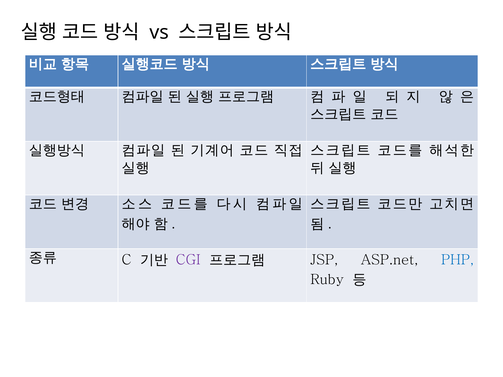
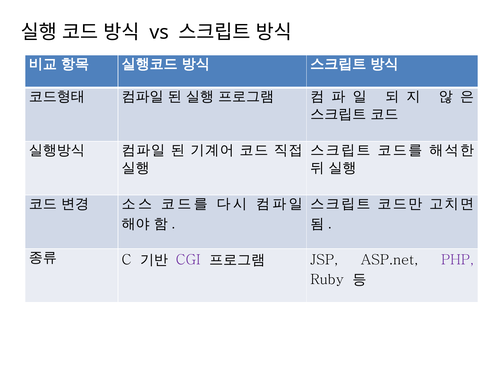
PHP colour: blue -> purple
